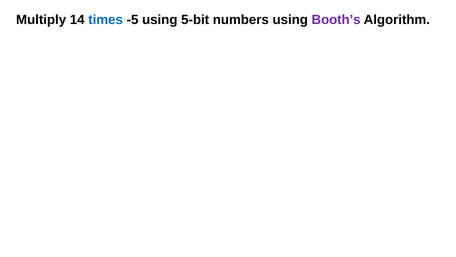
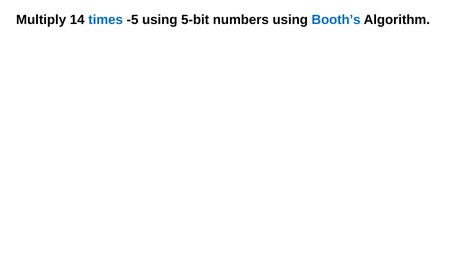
Booth’s colour: purple -> blue
